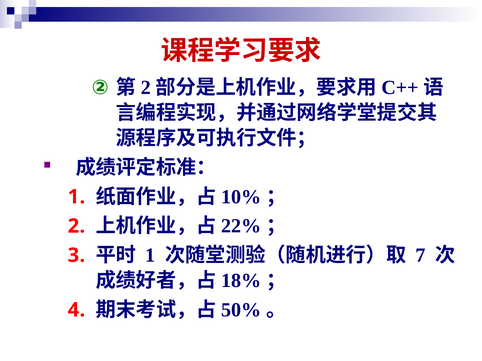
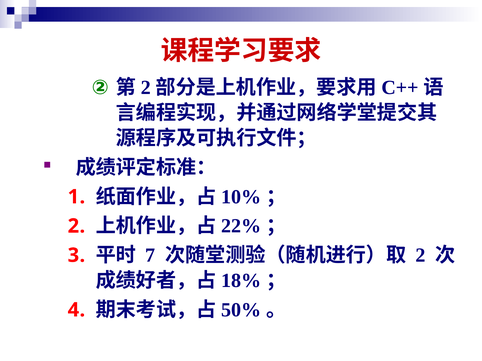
1 at (150, 256): 1 -> 7
7 at (420, 256): 7 -> 2
